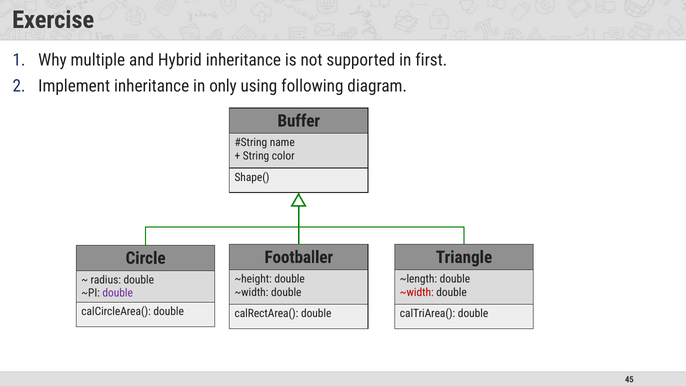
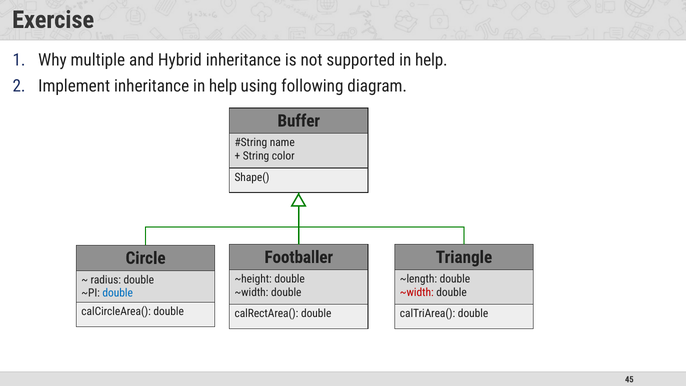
supported in first: first -> help
inheritance in only: only -> help
double at (118, 293) colour: purple -> blue
